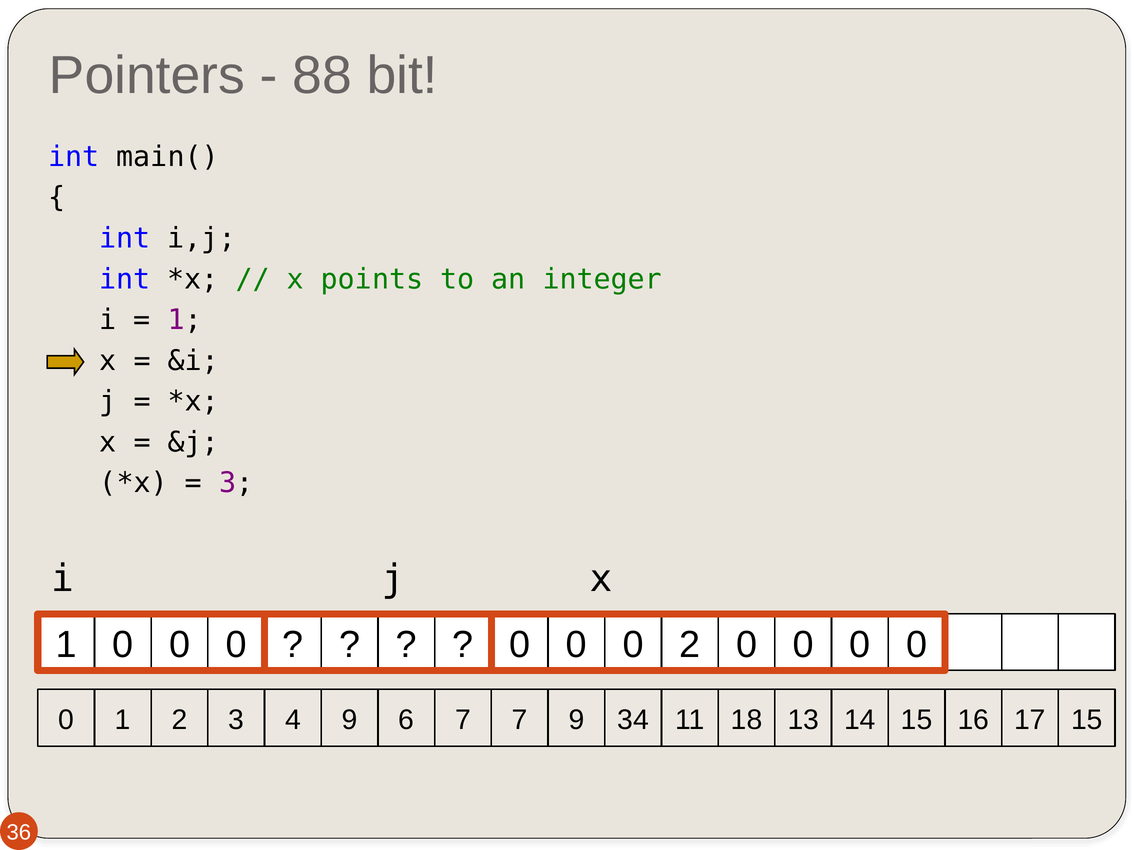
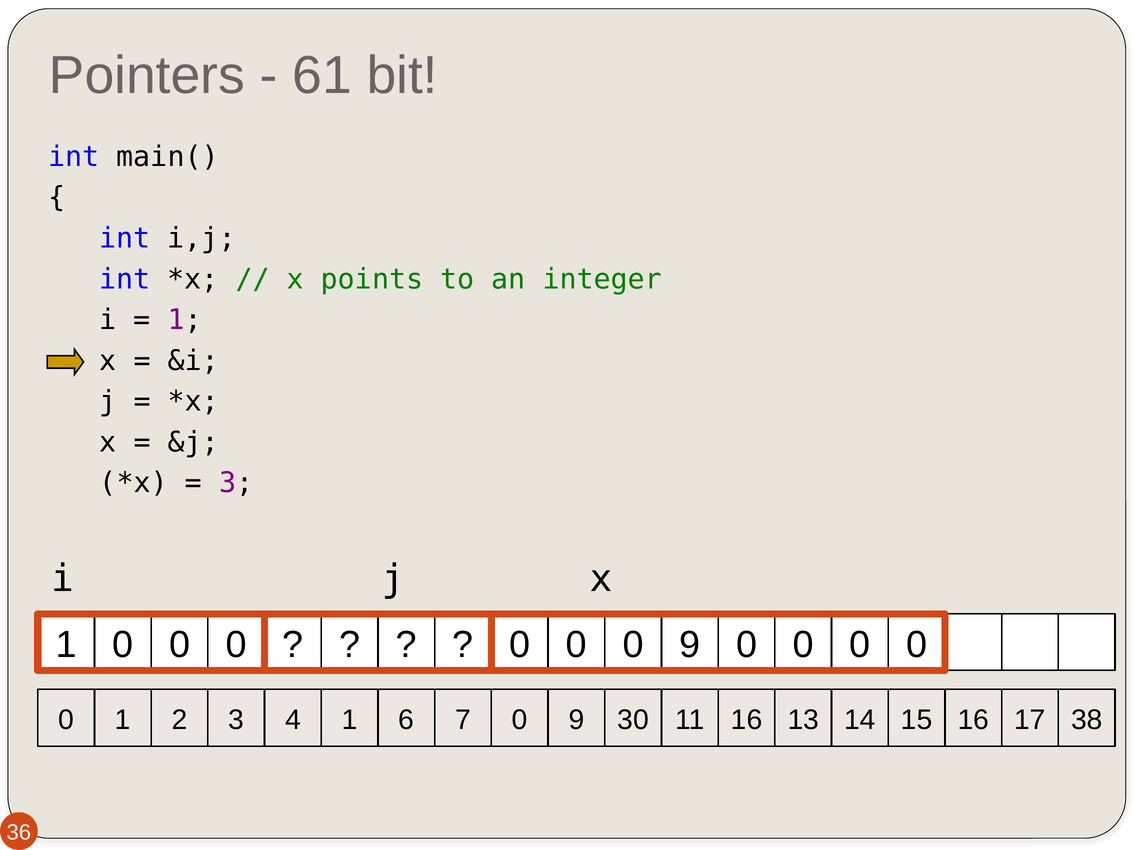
88: 88 -> 61
0 0 2: 2 -> 9
4 9: 9 -> 1
7 7: 7 -> 0
34: 34 -> 30
11 18: 18 -> 16
17 15: 15 -> 38
